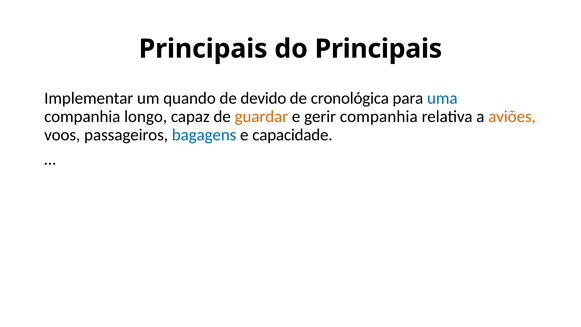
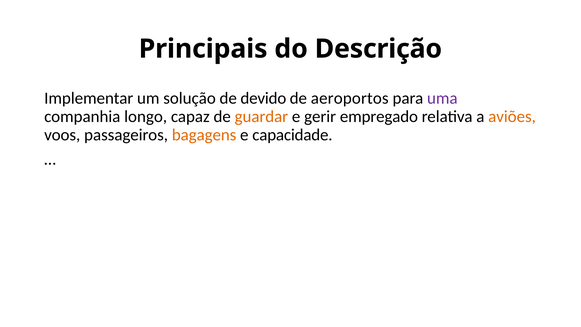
do Principais: Principais -> Descrição
quando: quando -> solução
cronológica: cronológica -> aeroportos
uma colour: blue -> purple
gerir companhia: companhia -> empregado
bagagens colour: blue -> orange
